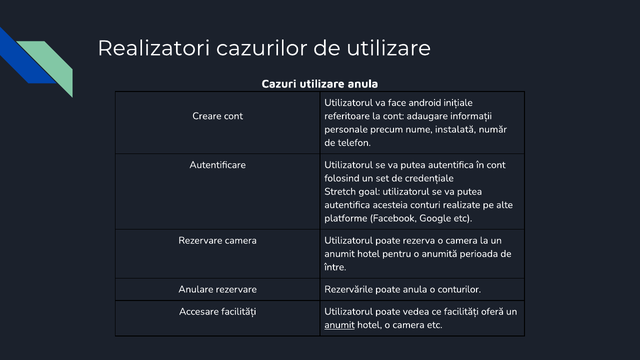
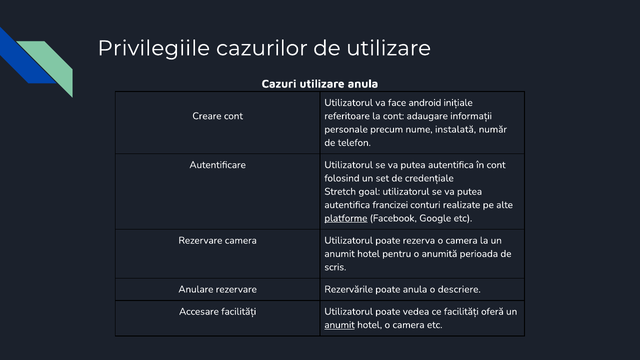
Realizatori: Realizatori -> Privilegiile
acesteia: acesteia -> francizei
platforme underline: none -> present
între: între -> scris
conturilor: conturilor -> descriere
